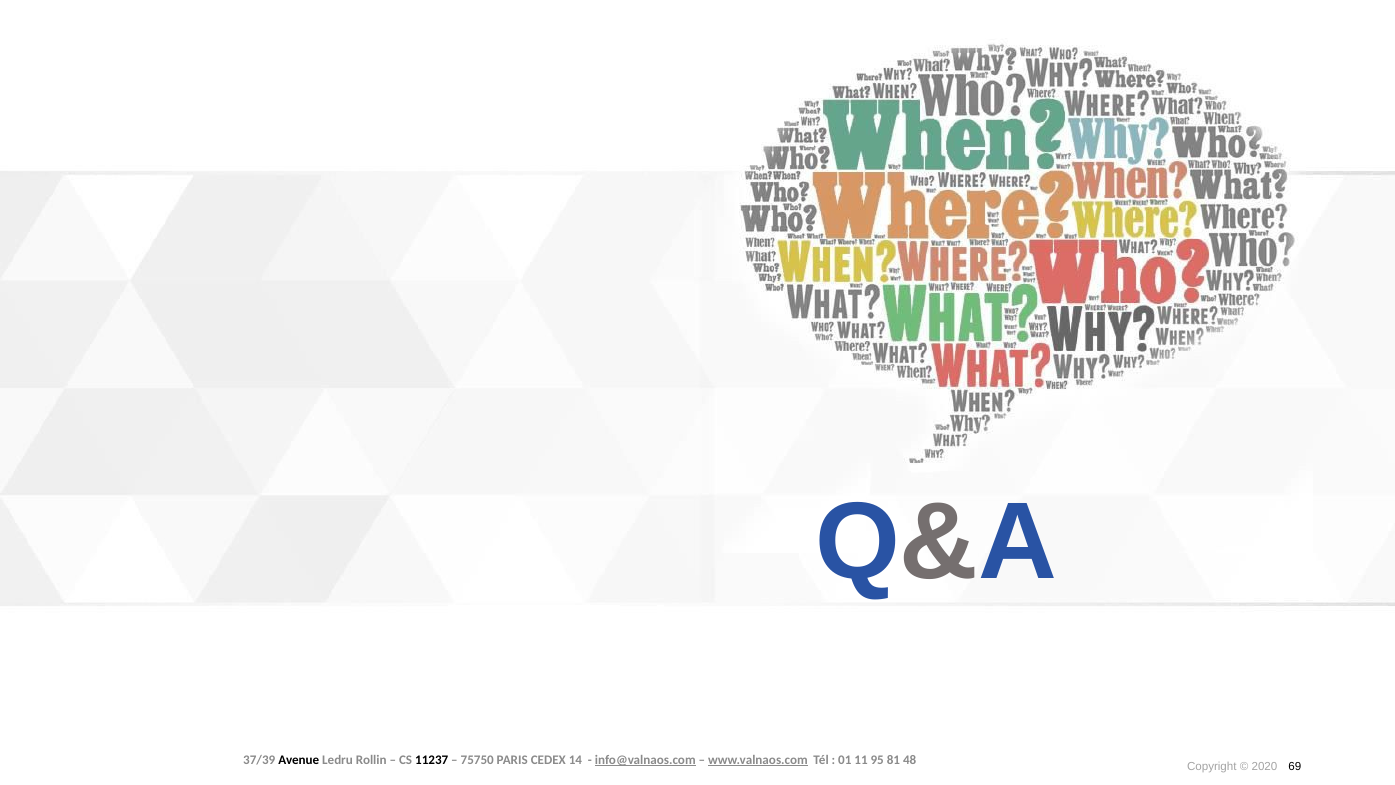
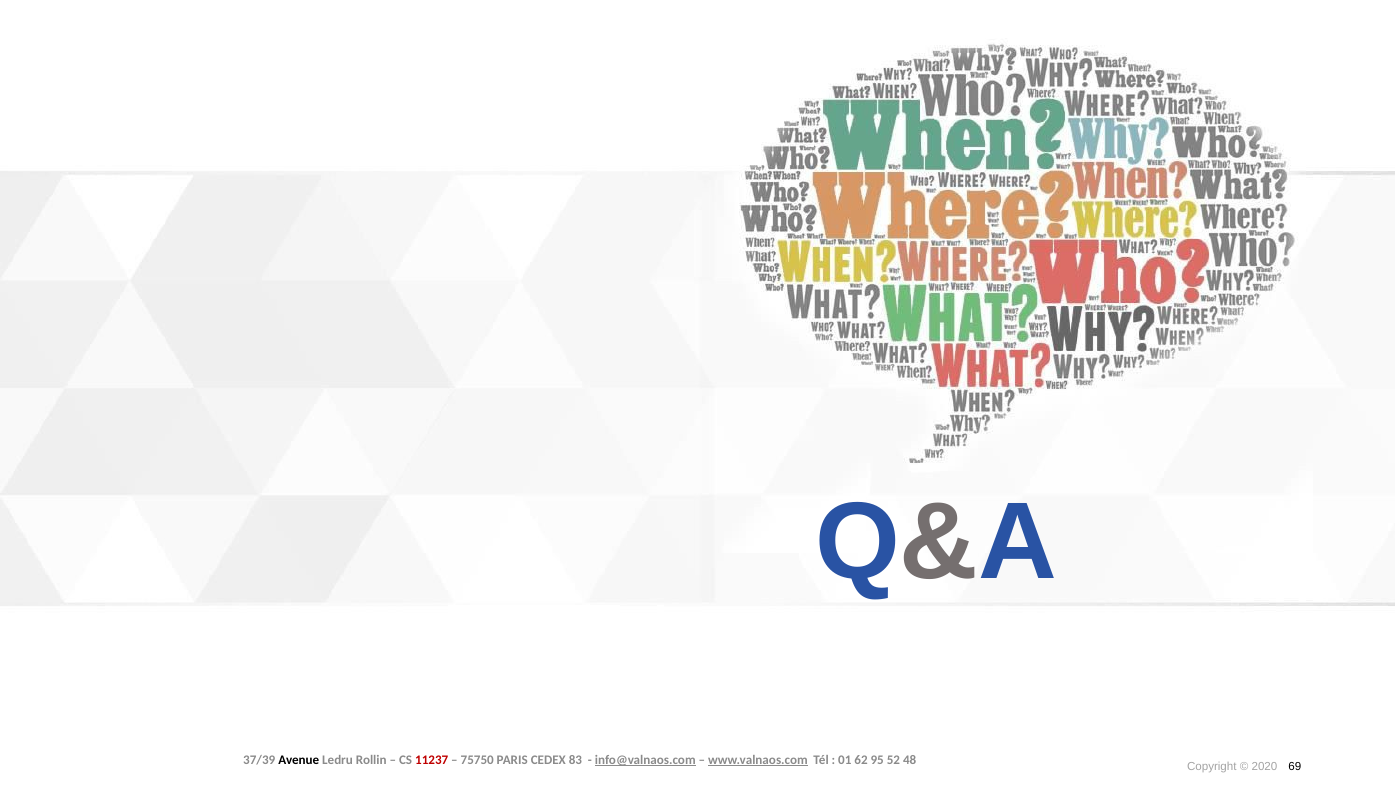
11237 at (432, 760) colour: black -> red
14: 14 -> 83
11: 11 -> 62
81: 81 -> 52
